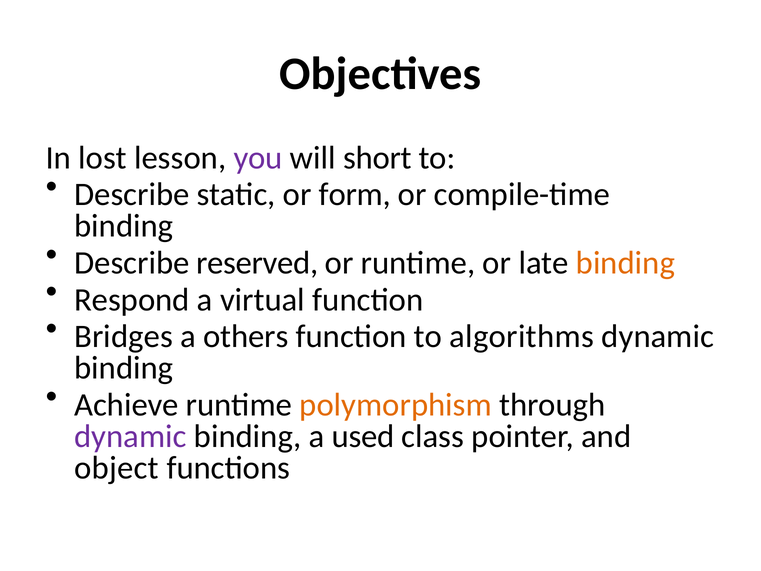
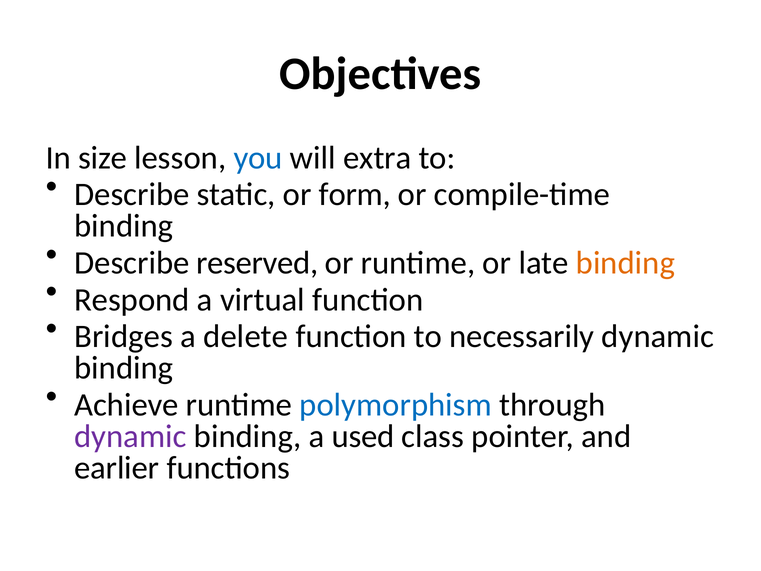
lost: lost -> size
you colour: purple -> blue
short: short -> extra
others: others -> delete
algorithms: algorithms -> necessarily
polymorphism colour: orange -> blue
object: object -> earlier
